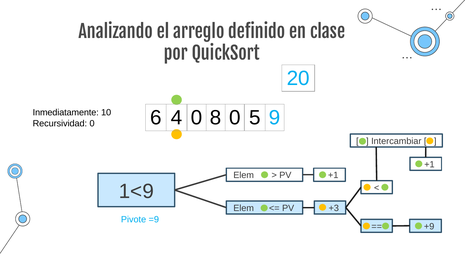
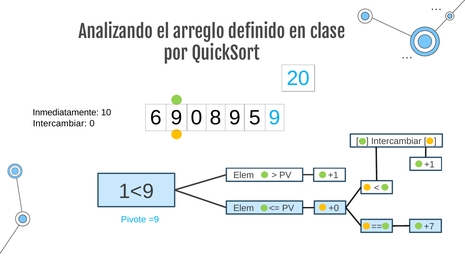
6 4: 4 -> 9
8 0: 0 -> 9
Recursividad at (60, 124): Recursividad -> Intercambiar
+3: +3 -> +0
+9: +9 -> +7
